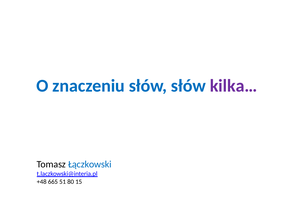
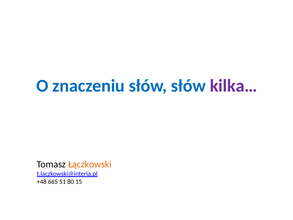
Łączkowski colour: blue -> orange
